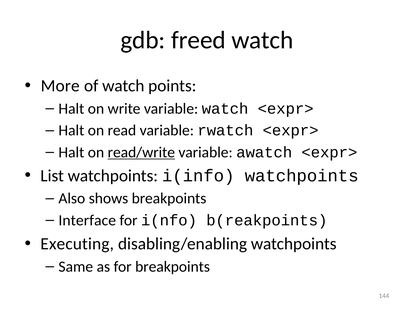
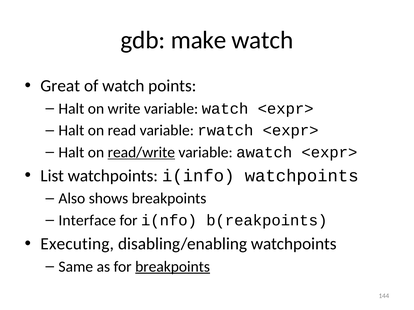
freed: freed -> make
More: More -> Great
breakpoints at (173, 267) underline: none -> present
